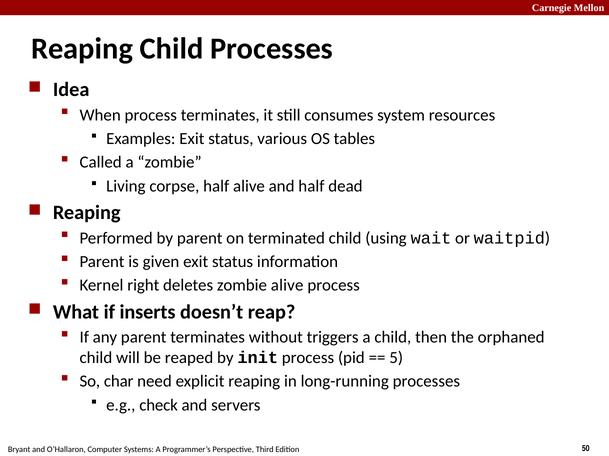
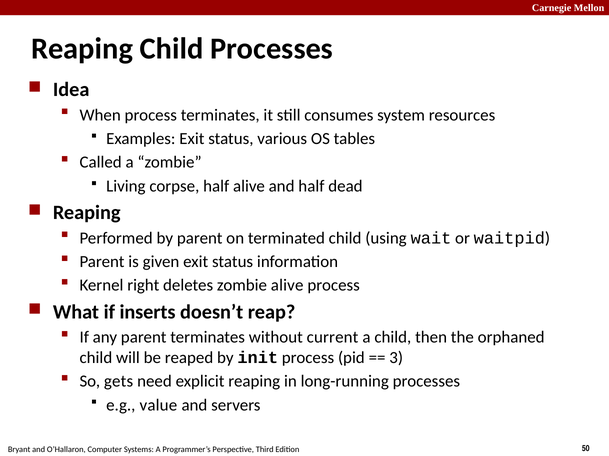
triggers: triggers -> current
5: 5 -> 3
char: char -> gets
check: check -> value
